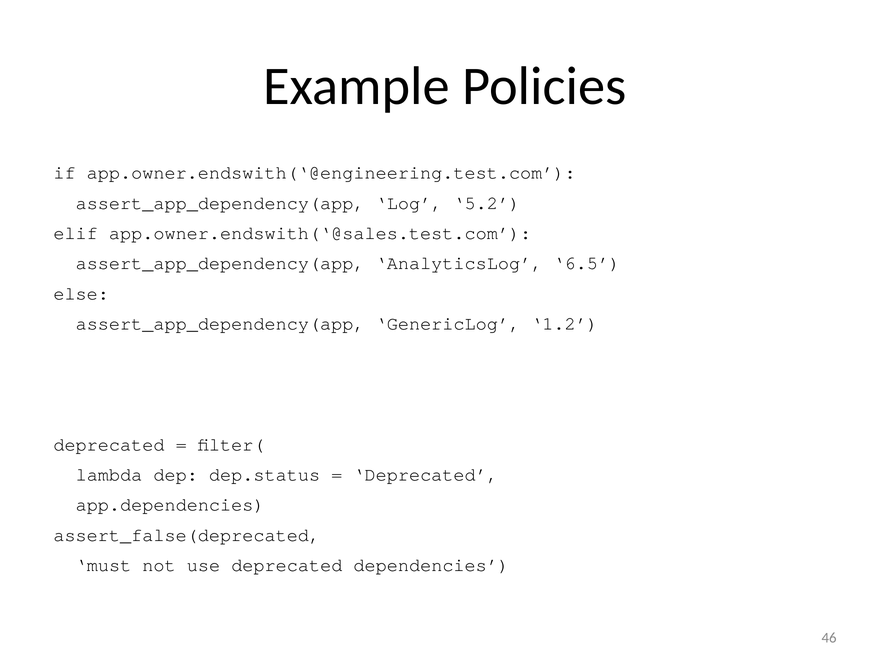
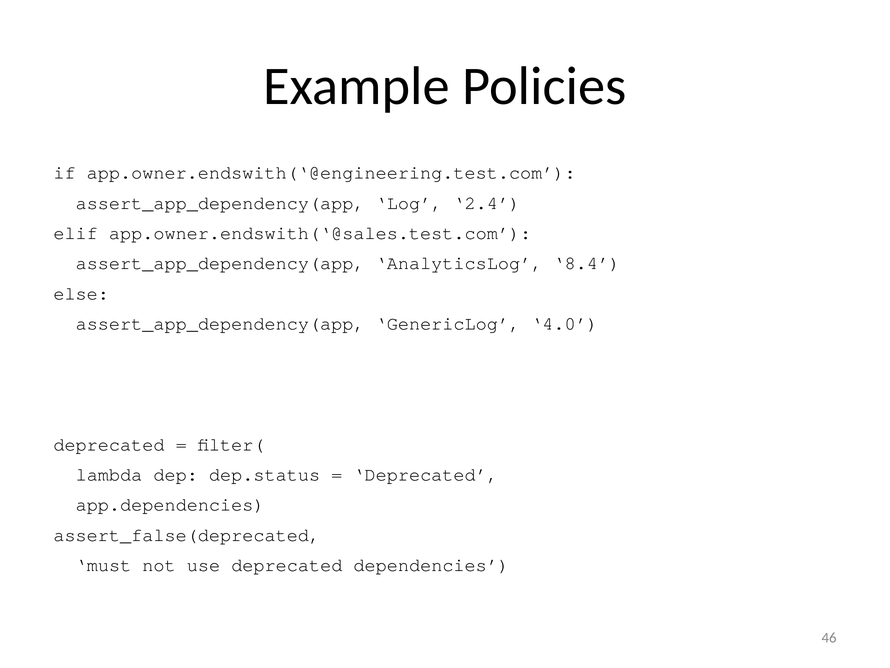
5.2: 5.2 -> 2.4
6.5: 6.5 -> 8.4
1.2: 1.2 -> 4.0
